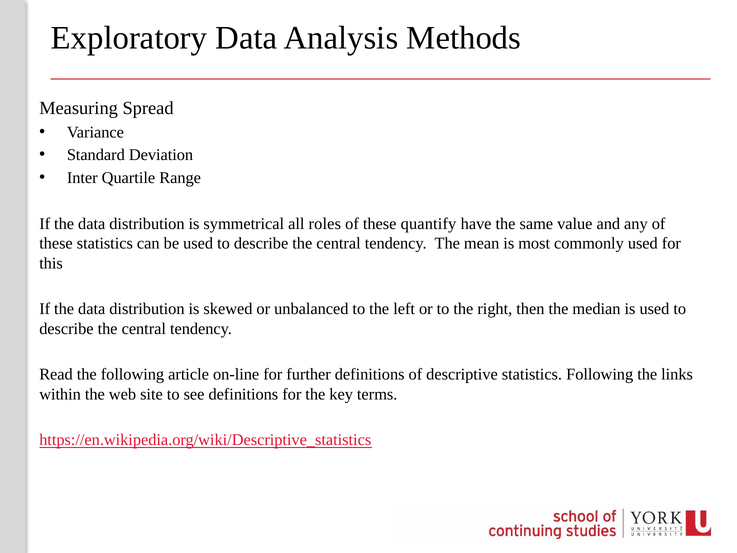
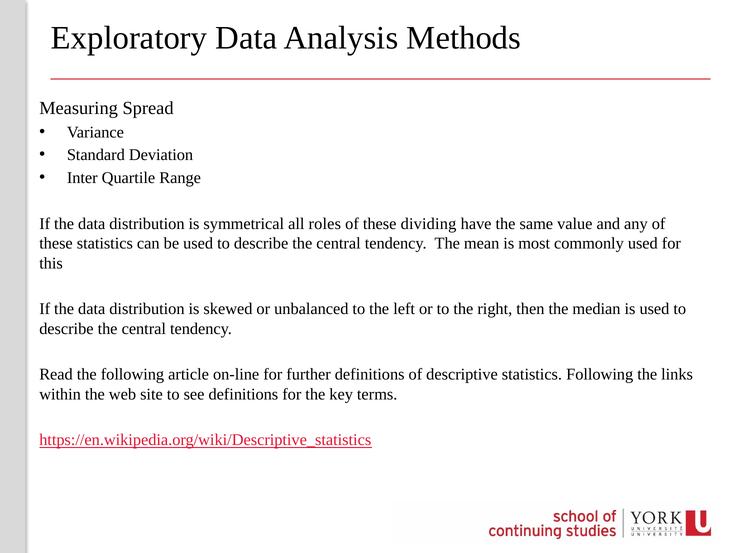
quantify: quantify -> dividing
